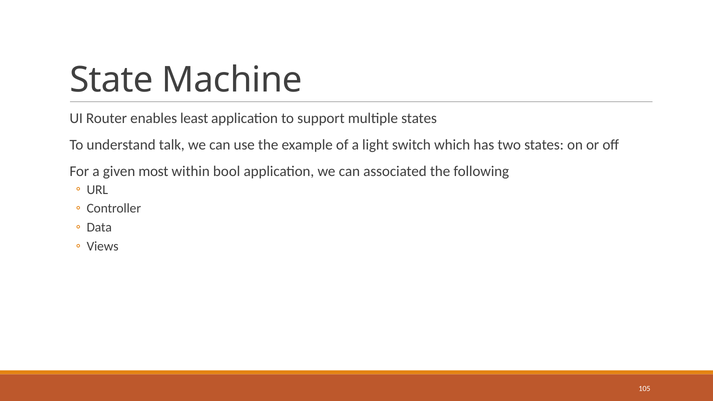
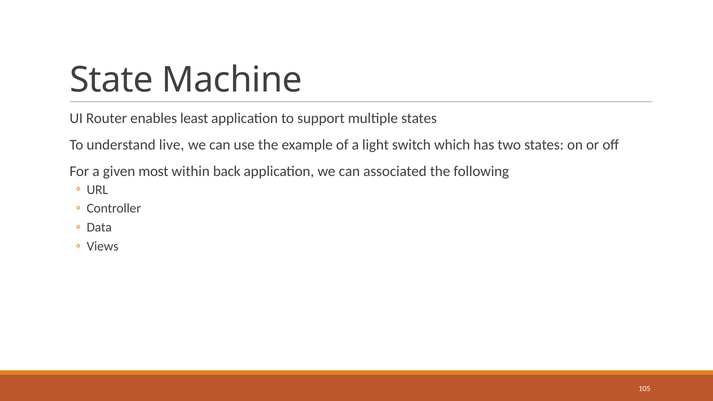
talk: talk -> live
bool: bool -> back
